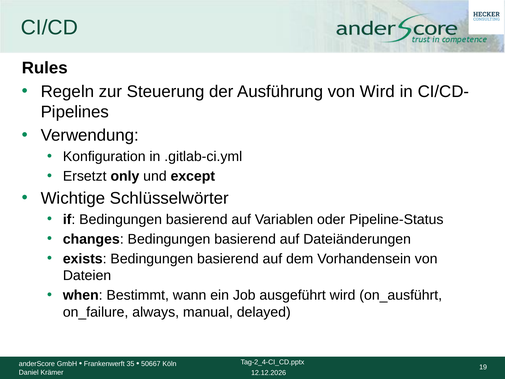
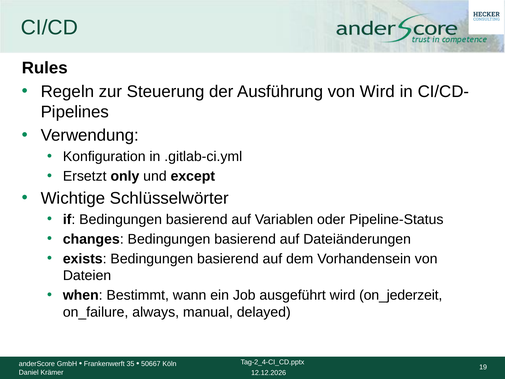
on_ausführt: on_ausführt -> on_jederzeit
